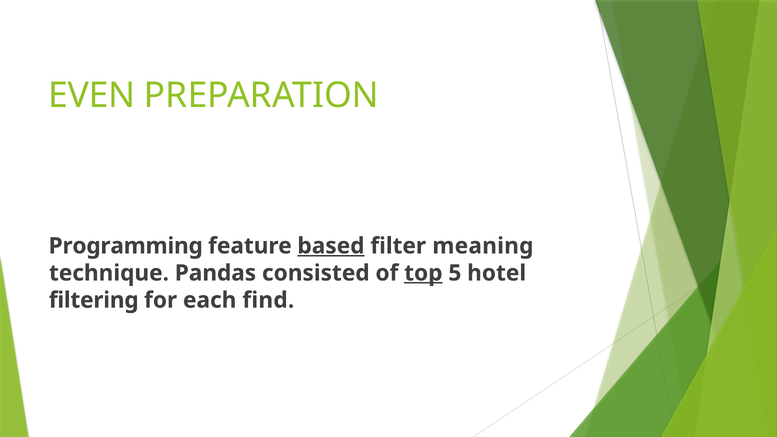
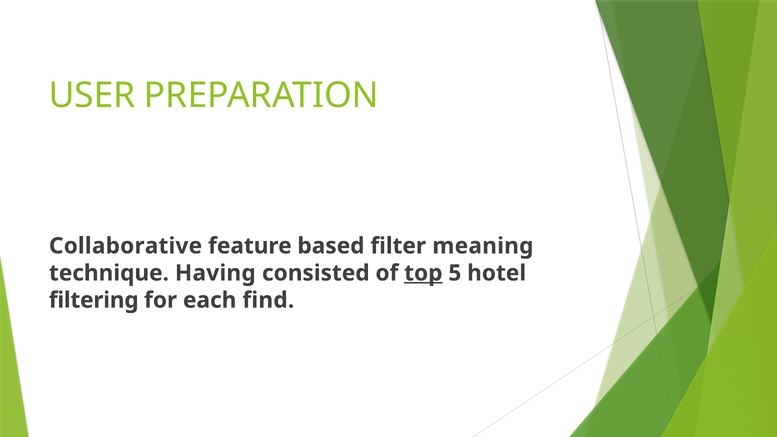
EVEN: EVEN -> USER
Programming: Programming -> Collaborative
based underline: present -> none
Pandas: Pandas -> Having
